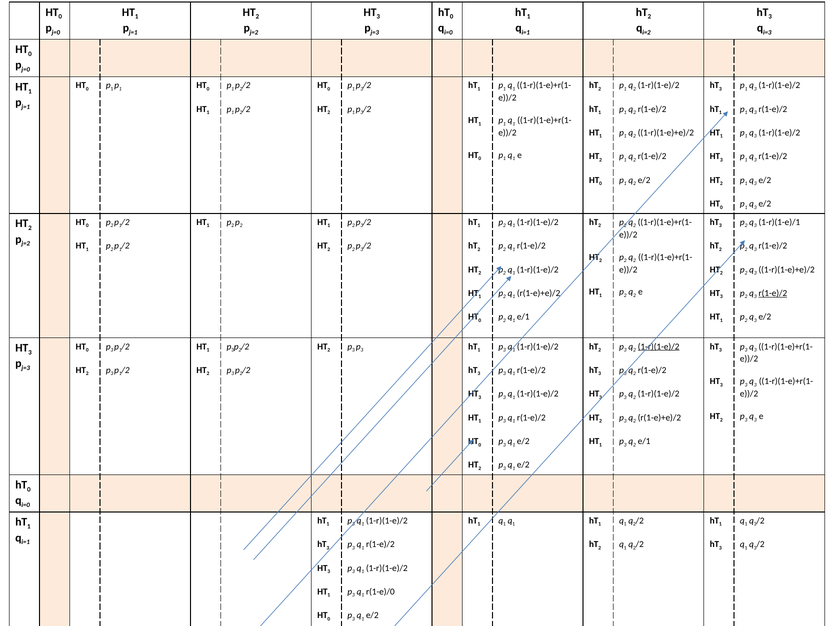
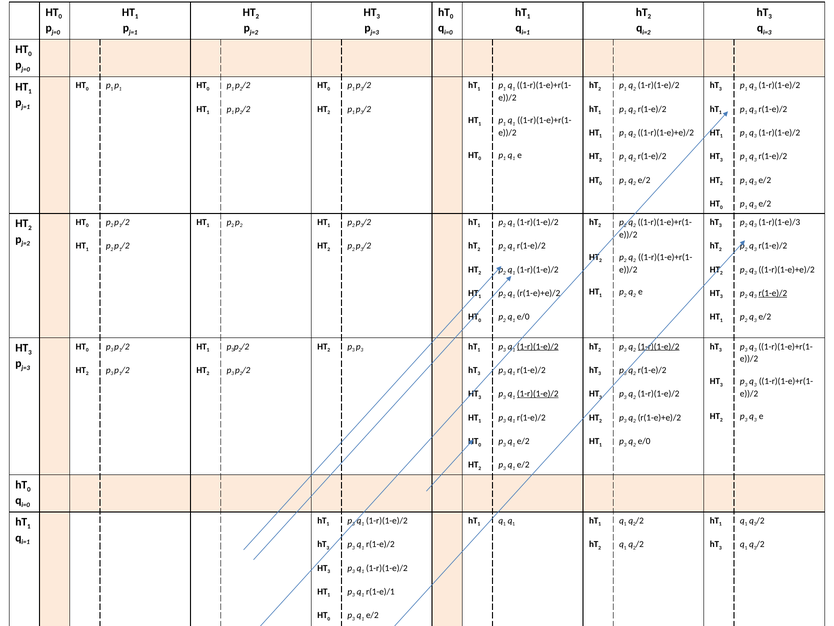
1-r)(1-e)/1: 1-r)(1-e)/1 -> 1-r)(1-e)/3
e/1 at (523, 317): e/1 -> e/0
1-r)(1-e)/2 at (538, 346) underline: none -> present
1-r)(1-e)/2 at (538, 394) underline: none -> present
e/1 at (644, 441): e/1 -> e/0
r(1-e)/0: r(1-e)/0 -> r(1-e)/1
